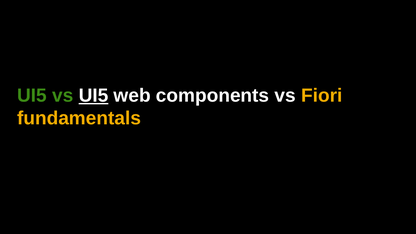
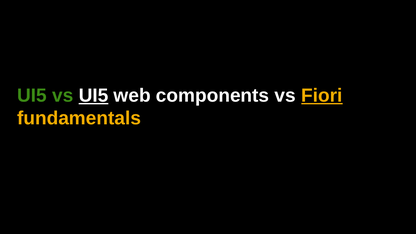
Fiori underline: none -> present
